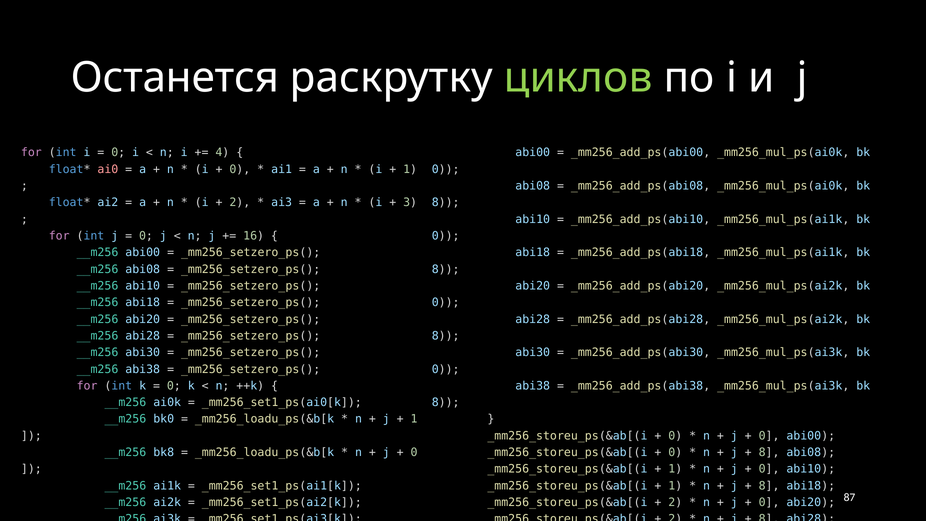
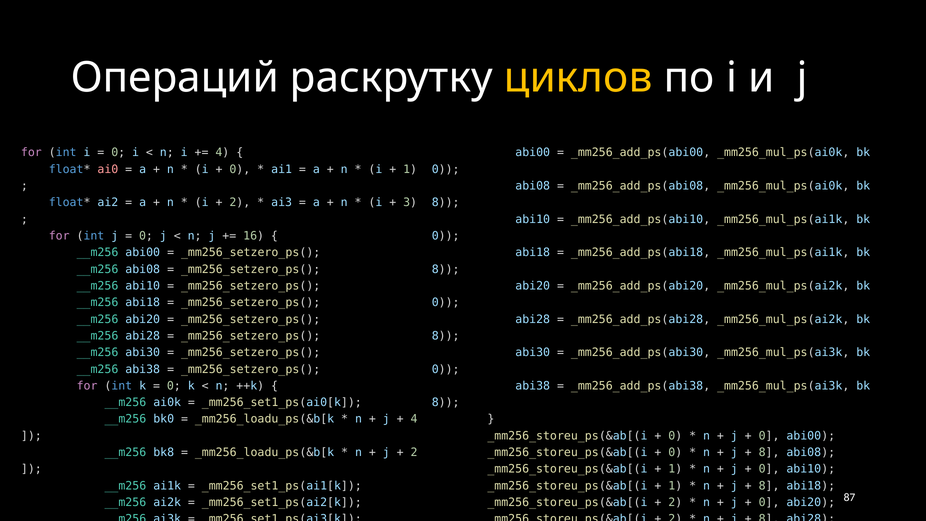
Останется: Останется -> Операций
циклов colour: light green -> yellow
1 at (414, 419): 1 -> 4
0 at (414, 452): 0 -> 2
